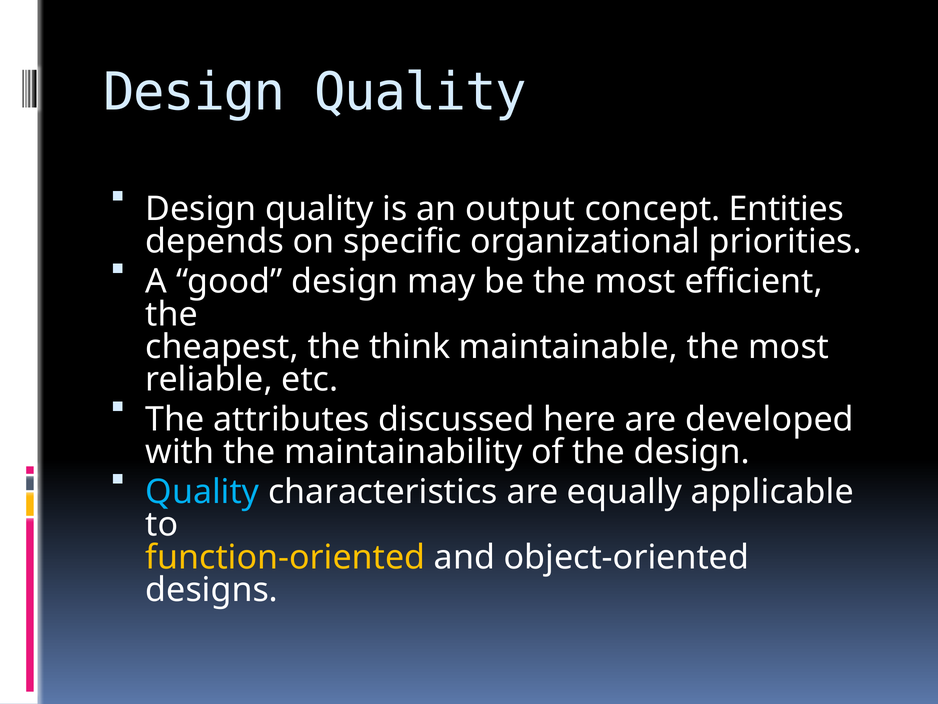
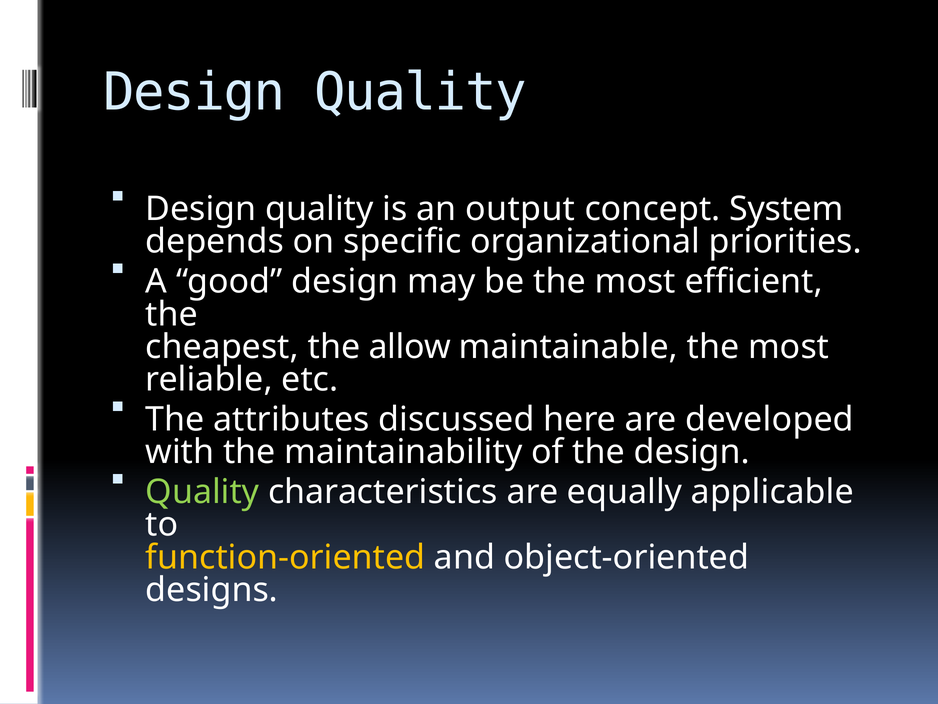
Entities: Entities -> System
think: think -> allow
Quality at (202, 492) colour: light blue -> light green
